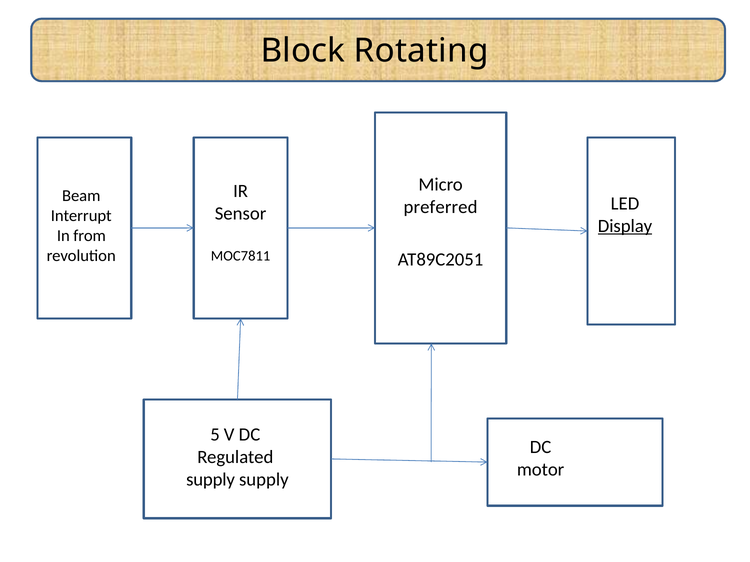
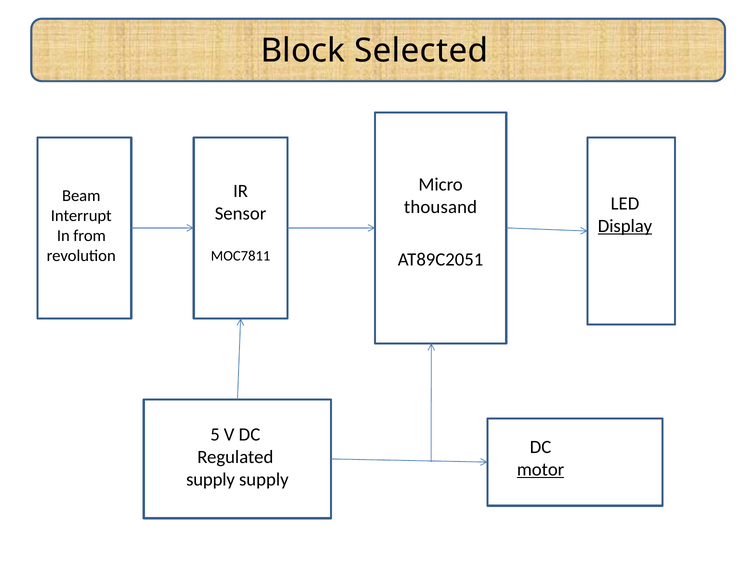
Rotating: Rotating -> Selected
preferred: preferred -> thousand
motor underline: none -> present
